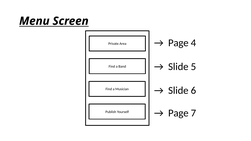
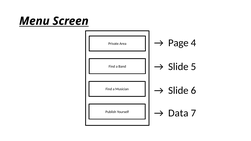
Page at (178, 113): Page -> Data
